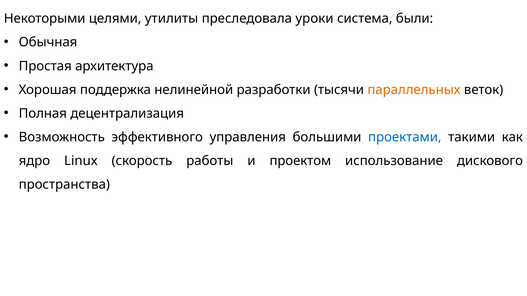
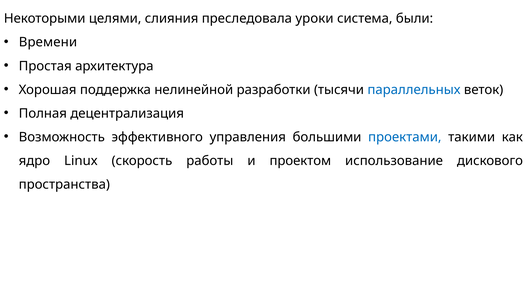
утилиты: утилиты -> слияния
Обычная: Обычная -> Времени
параллельных colour: orange -> blue
